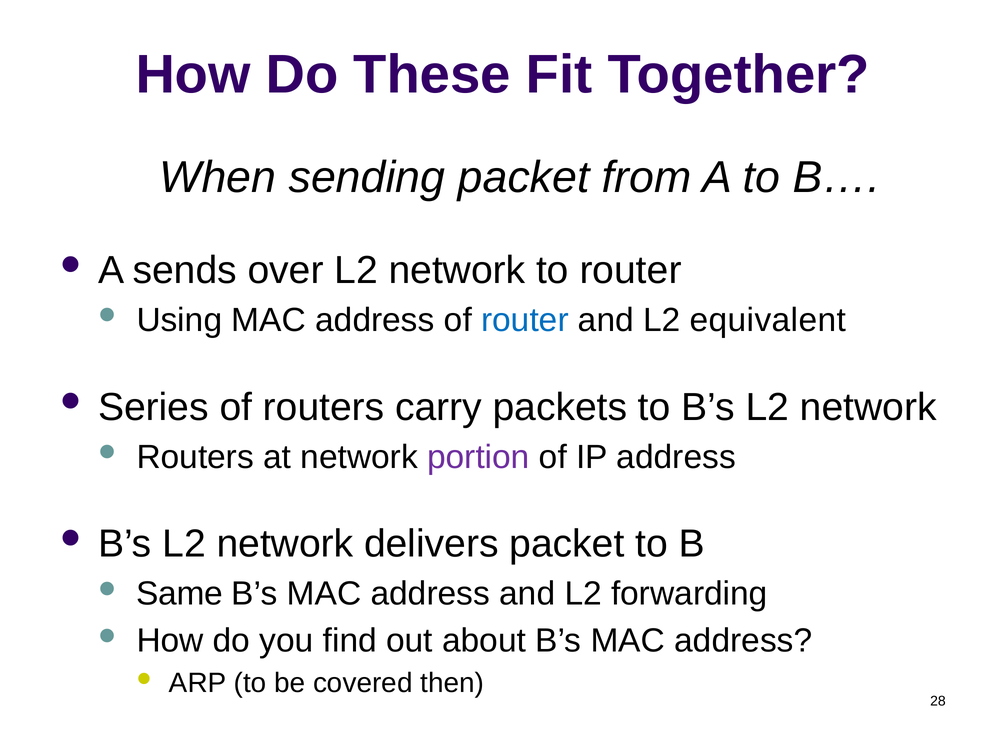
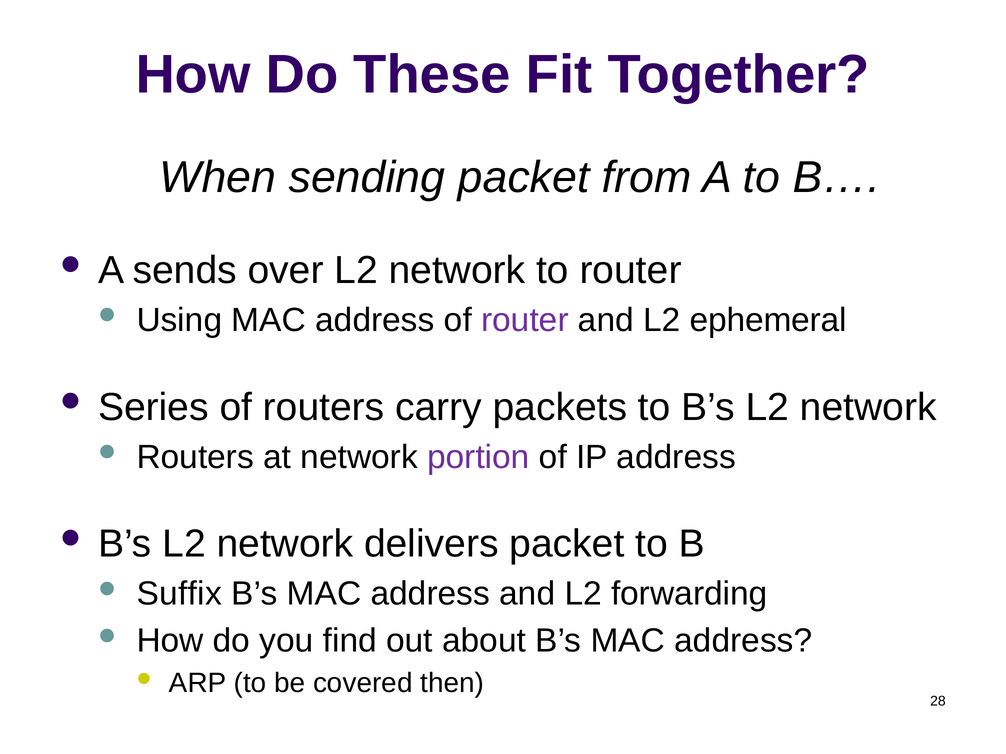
router at (525, 320) colour: blue -> purple
equivalent: equivalent -> ephemeral
Same: Same -> Suffix
